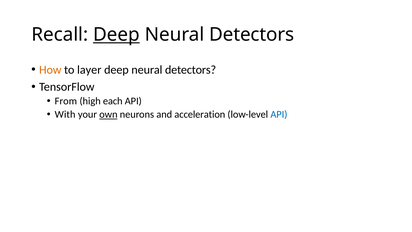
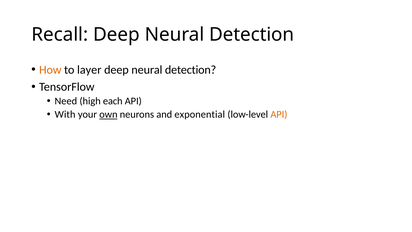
Deep at (116, 35) underline: present -> none
Detectors at (252, 35): Detectors -> Detection
detectors at (191, 70): detectors -> detection
From: From -> Need
acceleration: acceleration -> exponential
API at (279, 114) colour: blue -> orange
